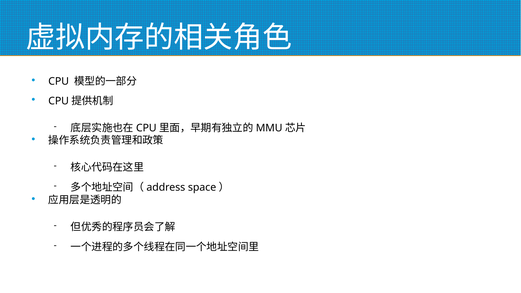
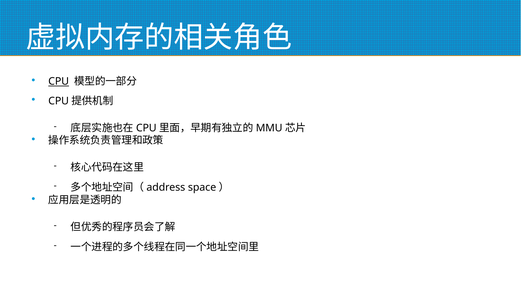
CPU underline: none -> present
